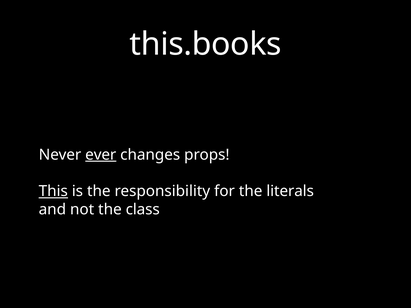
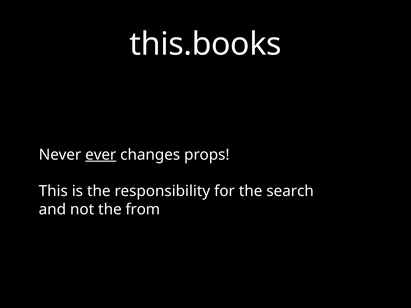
This underline: present -> none
literals: literals -> search
class: class -> from
